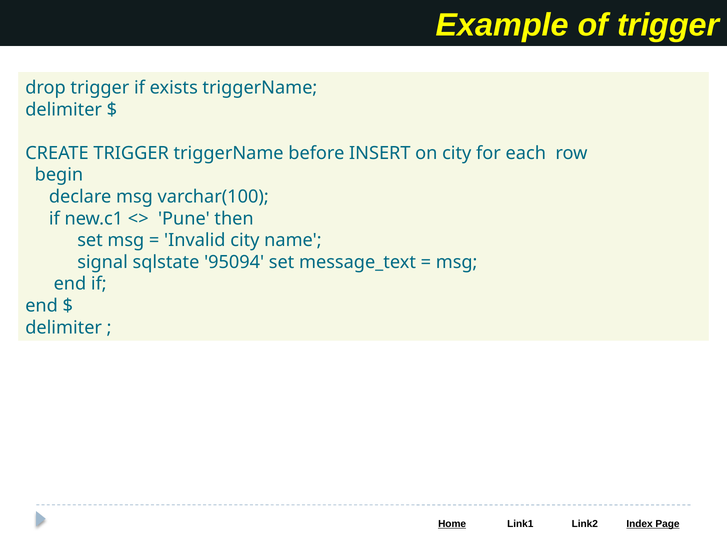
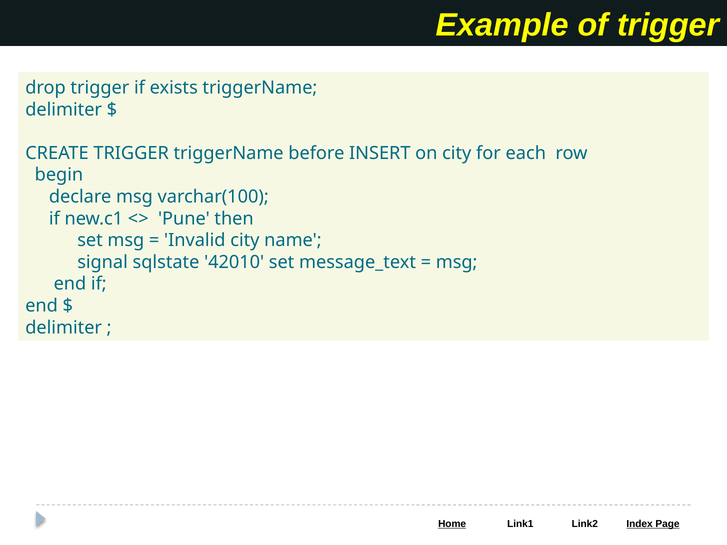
95094: 95094 -> 42010
